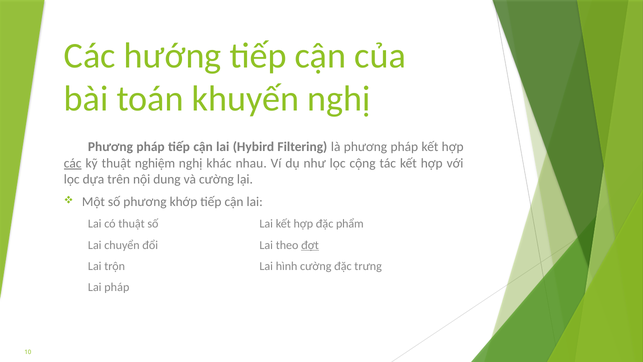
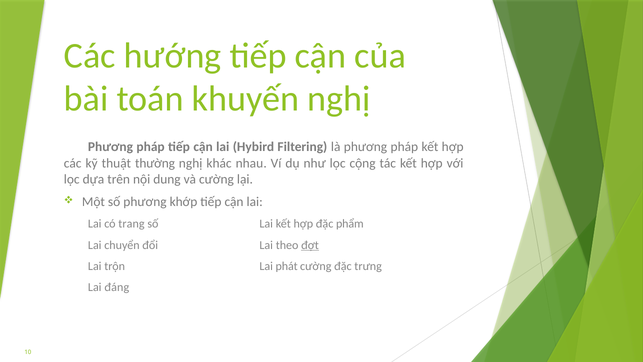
các at (73, 163) underline: present -> none
nghiệm: nghiệm -> thường
có thuật: thuật -> trang
hình: hình -> phát
Lai pháp: pháp -> đáng
